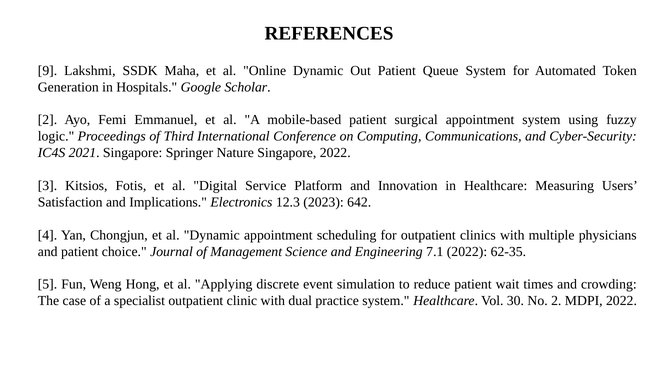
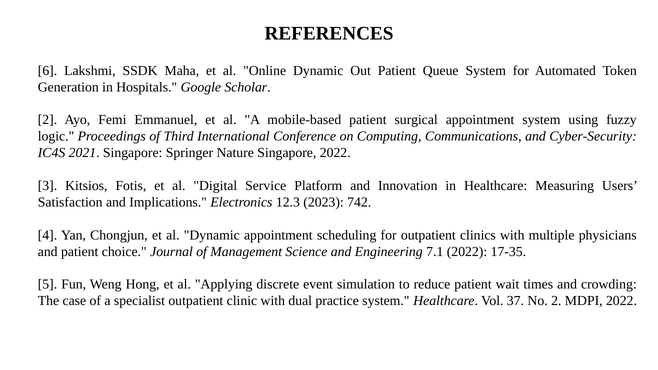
9: 9 -> 6
642: 642 -> 742
62-35: 62-35 -> 17-35
30: 30 -> 37
